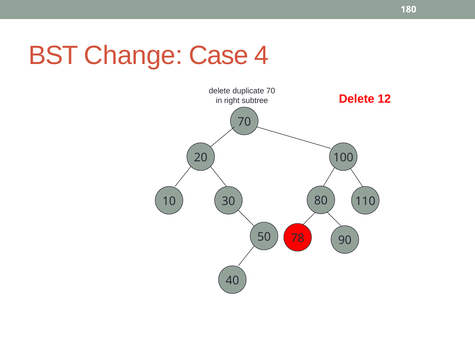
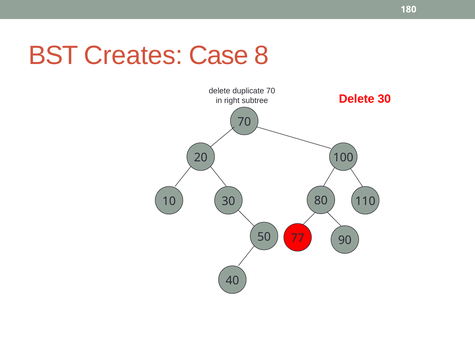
Change: Change -> Creates
4: 4 -> 8
Delete 12: 12 -> 30
78: 78 -> 77
